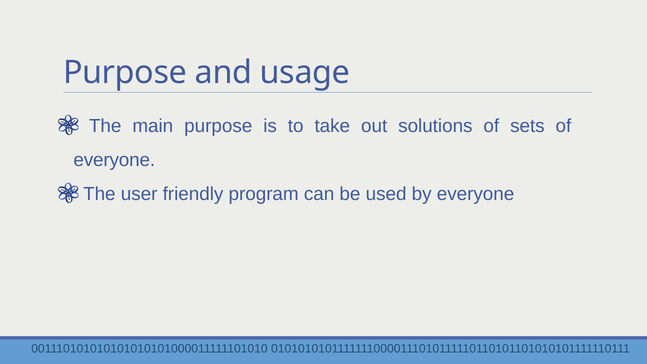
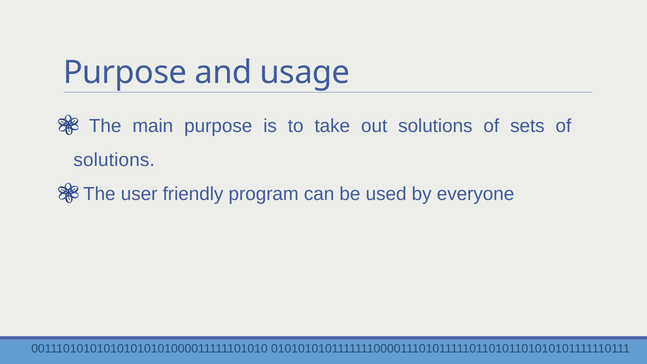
everyone at (114, 160): everyone -> solutions
